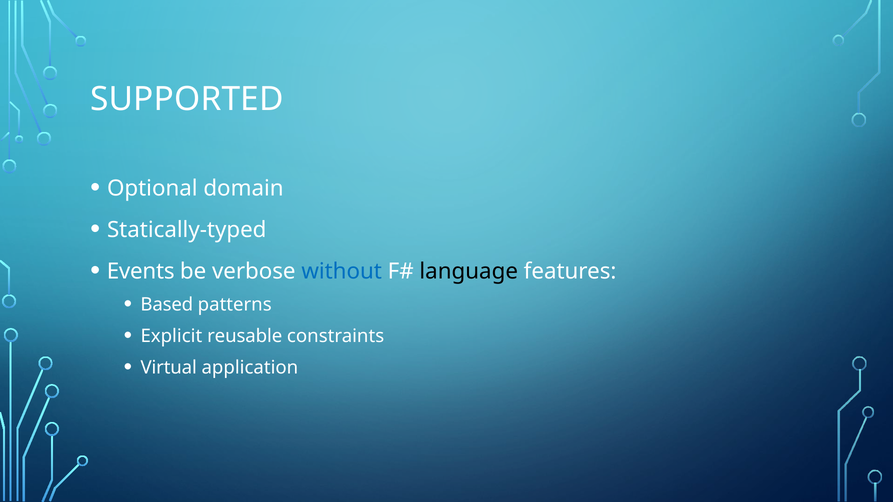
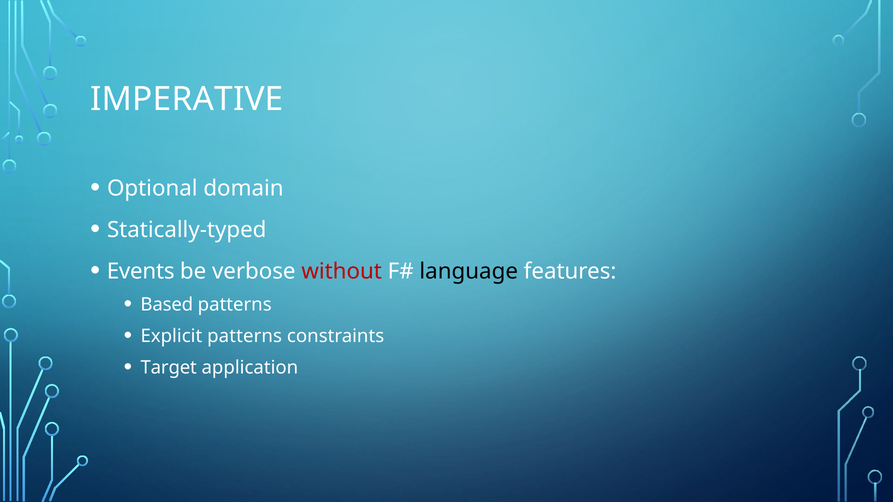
SUPPORTED: SUPPORTED -> IMPERATIVE
without colour: blue -> red
Explicit reusable: reusable -> patterns
Virtual: Virtual -> Target
